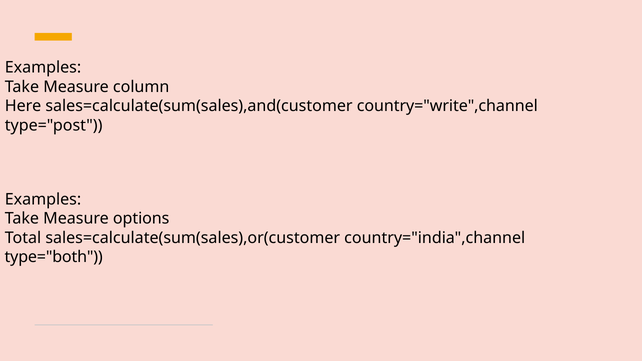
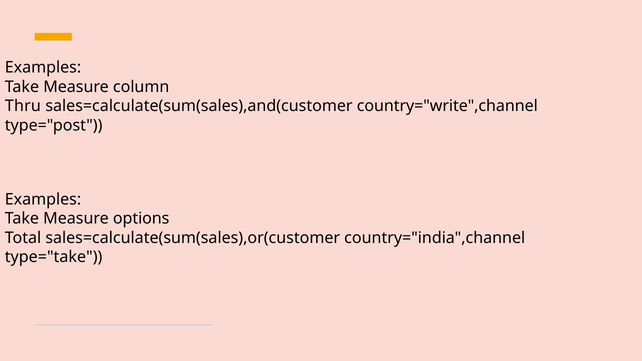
Here: Here -> Thru
type="both: type="both -> type="take
